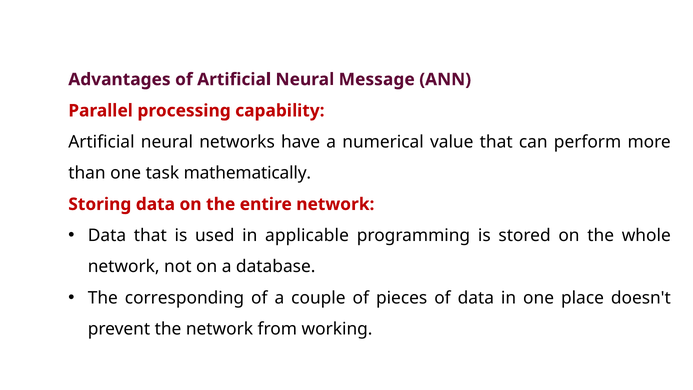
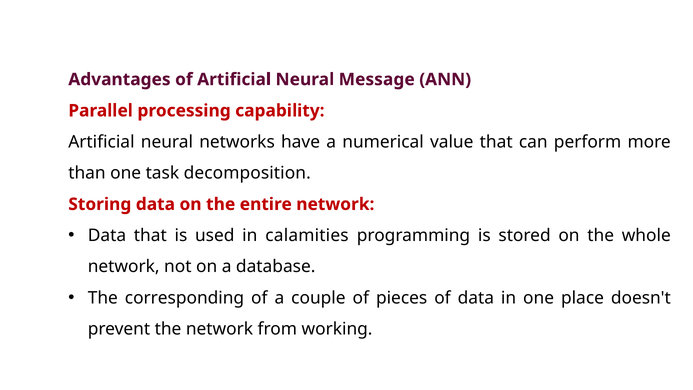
mathematically: mathematically -> decomposition
applicable: applicable -> calamities
